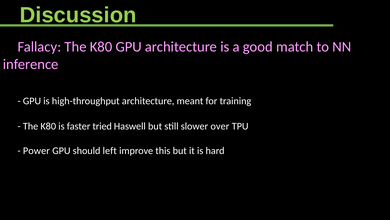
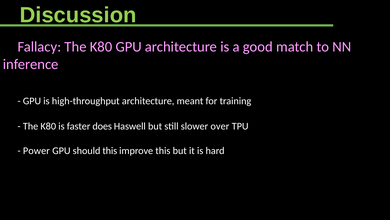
tried: tried -> does
should left: left -> this
